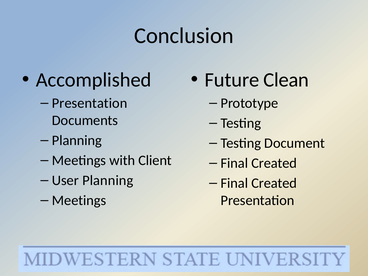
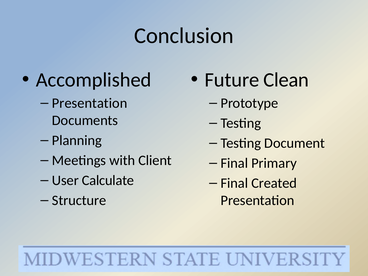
Created at (274, 163): Created -> Primary
User Planning: Planning -> Calculate
Meetings at (79, 200): Meetings -> Structure
